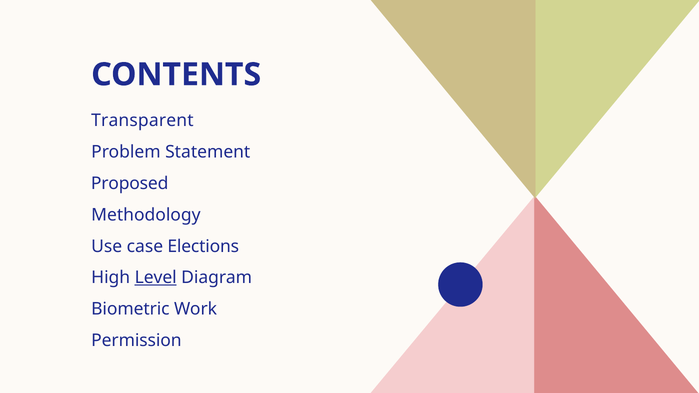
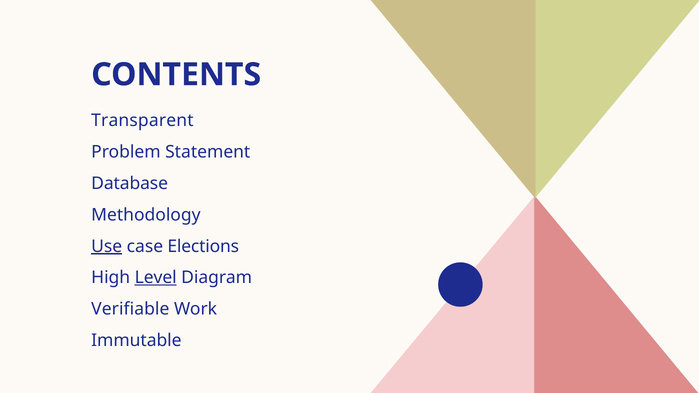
Proposed: Proposed -> Database
Use underline: none -> present
Biometric: Biometric -> Verifiable
Permission: Permission -> Immutable
